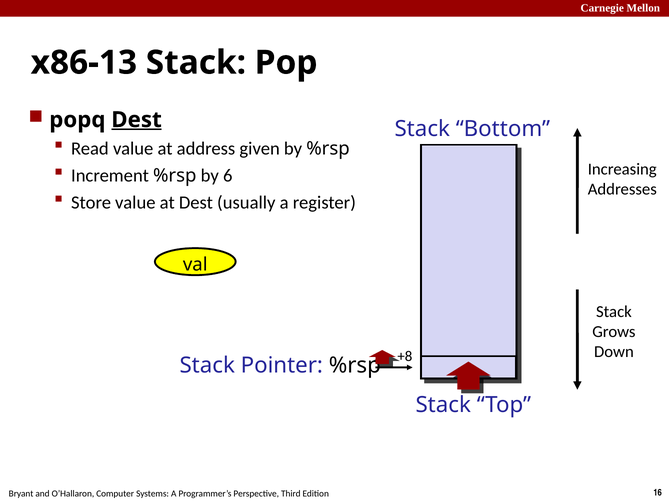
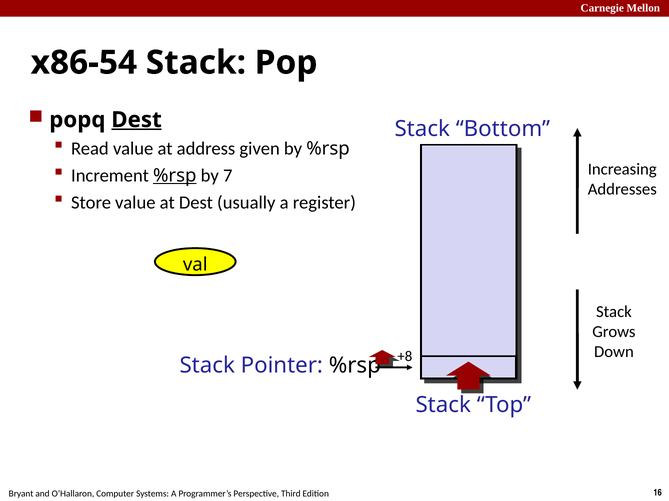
x86-13: x86-13 -> x86-54
%rsp at (175, 176) underline: none -> present
6: 6 -> 7
